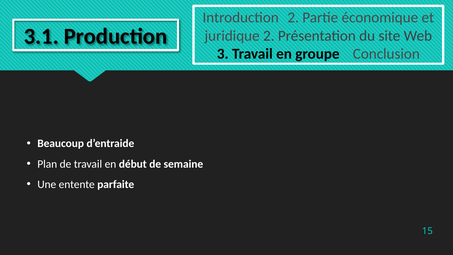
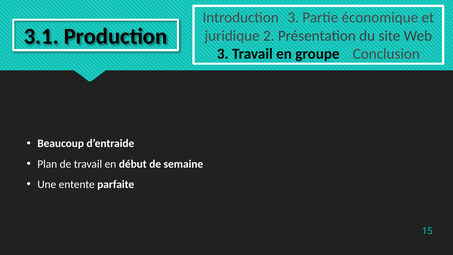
Introduction 2: 2 -> 3
